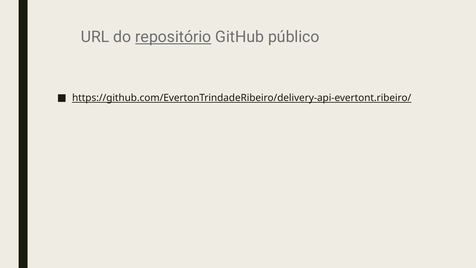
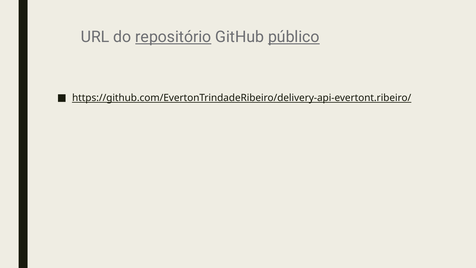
público underline: none -> present
